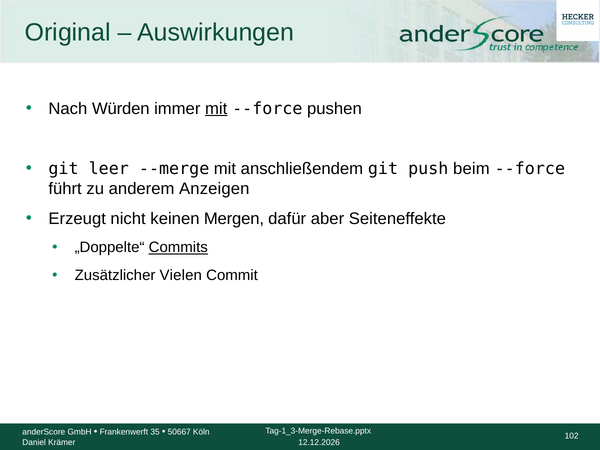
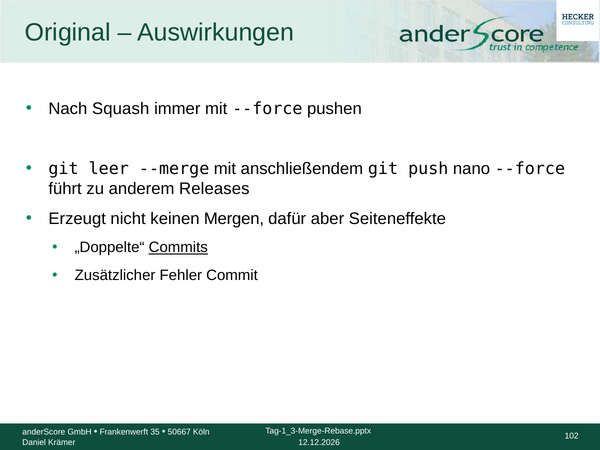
Würden: Würden -> Squash
mit at (216, 109) underline: present -> none
beim: beim -> nano
Anzeigen: Anzeigen -> Releases
Vielen: Vielen -> Fehler
